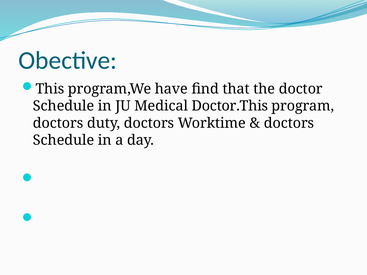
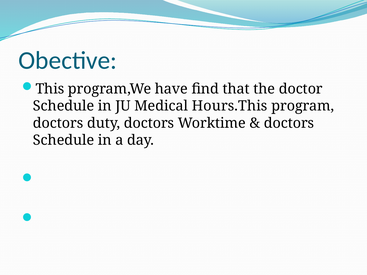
Doctor.This: Doctor.This -> Hours.This
